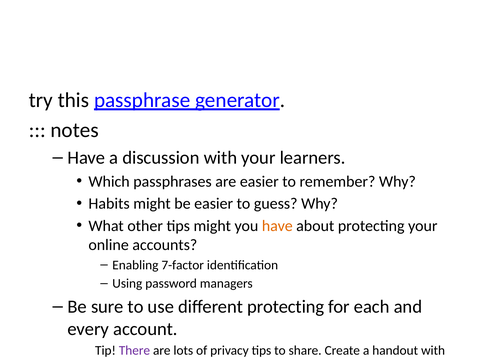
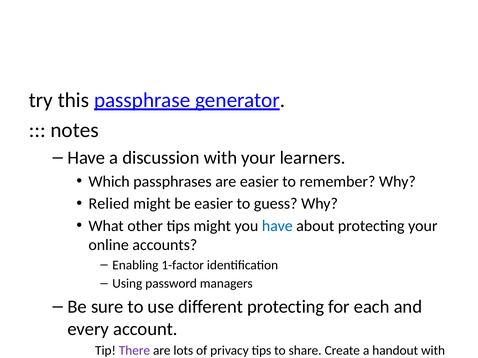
Habits: Habits -> Relied
have at (277, 226) colour: orange -> blue
7-factor: 7-factor -> 1-factor
